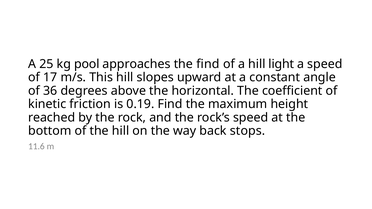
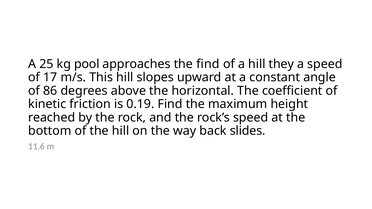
light: light -> they
36: 36 -> 86
stops: stops -> slides
